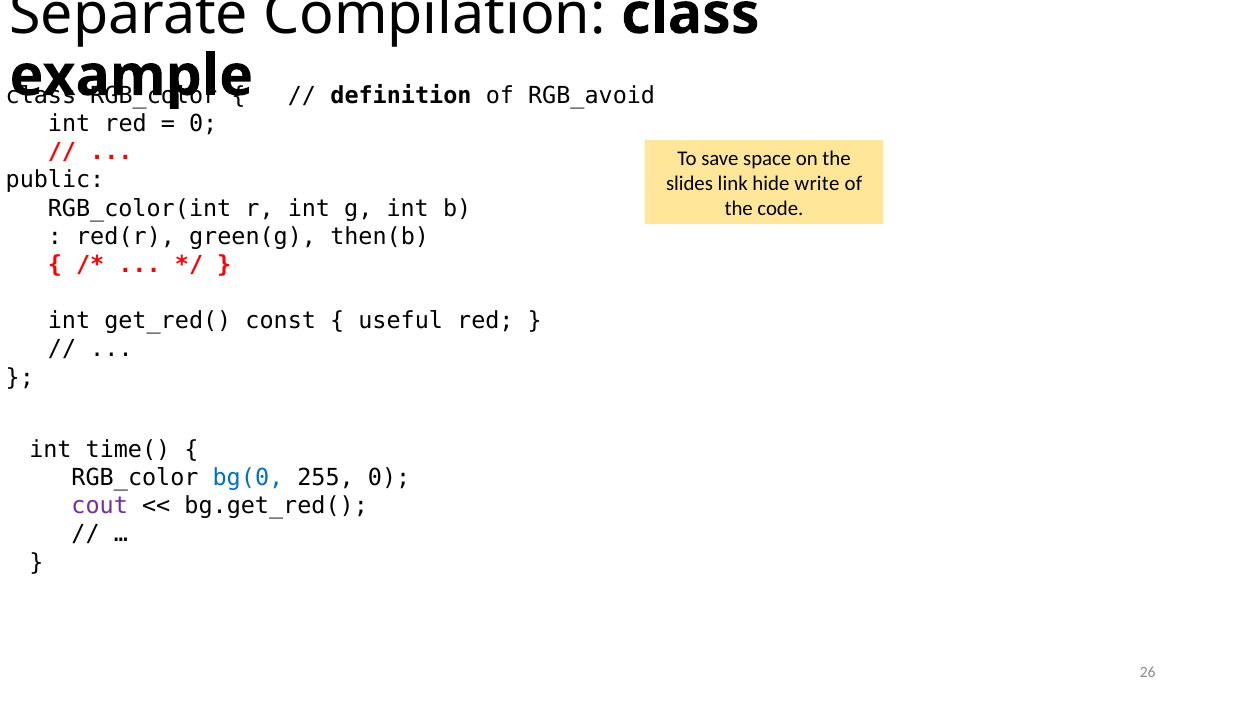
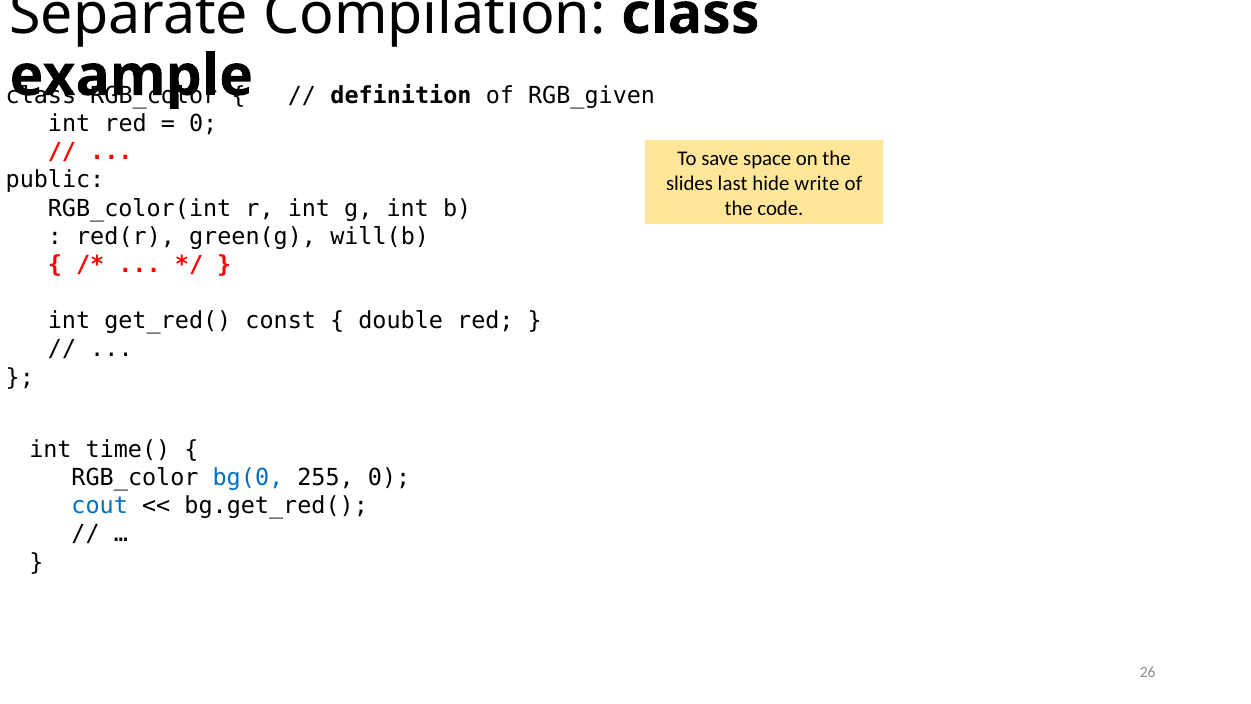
RGB_avoid: RGB_avoid -> RGB_given
link: link -> last
then(b: then(b -> will(b
useful: useful -> double
cout colour: purple -> blue
